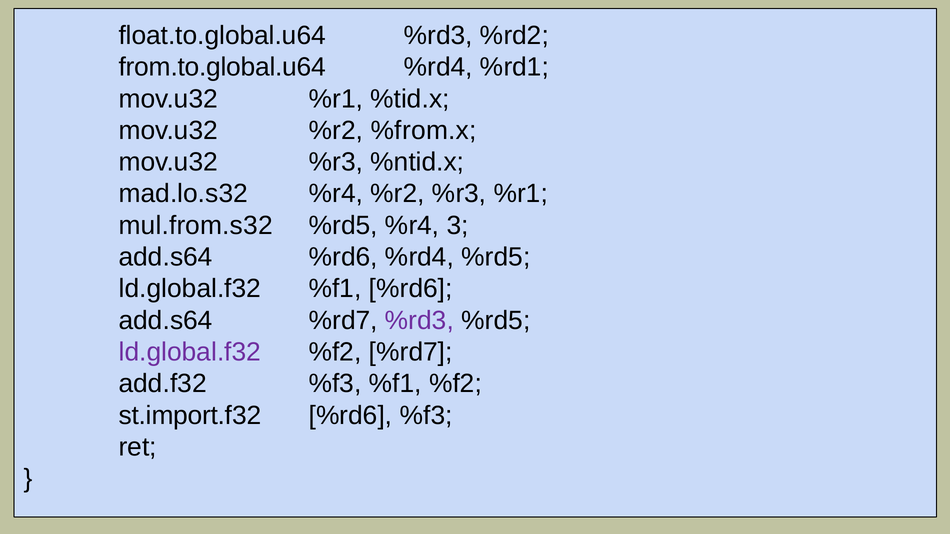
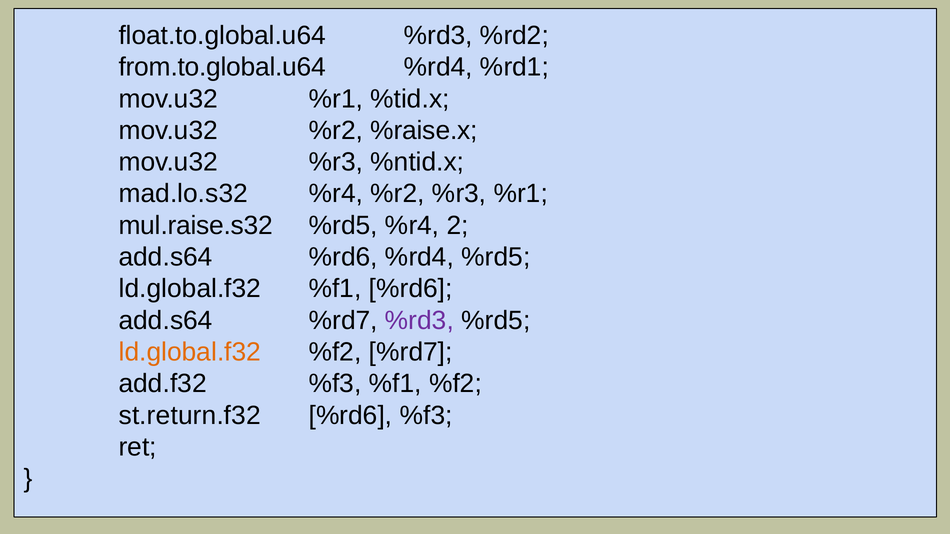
%from.x: %from.x -> %raise.x
mul.from.s32: mul.from.s32 -> mul.raise.s32
3: 3 -> 2
ld.global.f32 at (190, 352) colour: purple -> orange
st.import.f32: st.import.f32 -> st.return.f32
